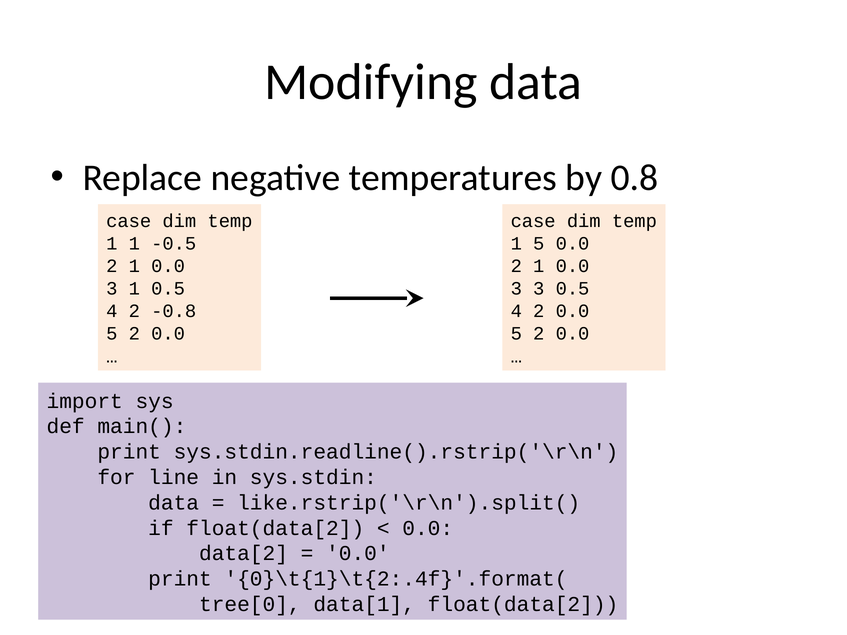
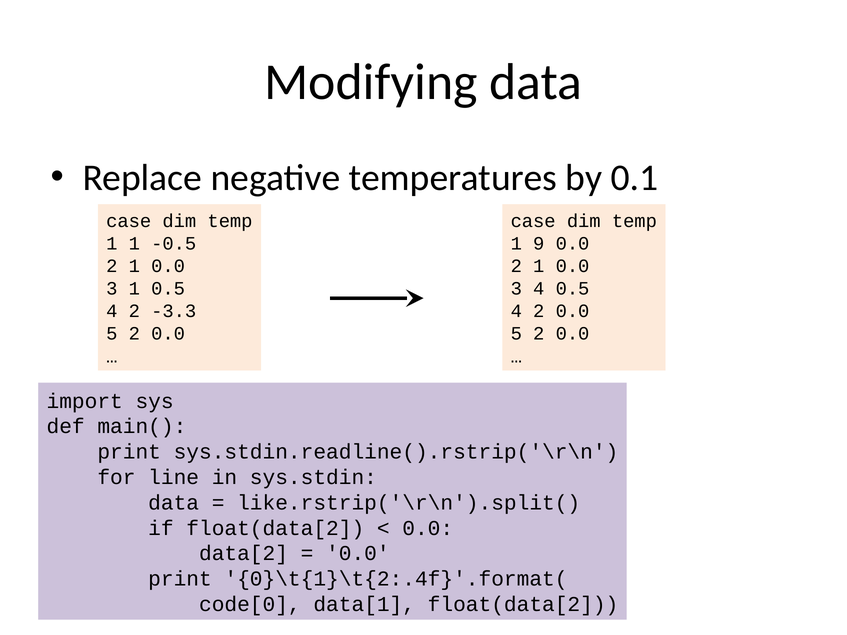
0.8: 0.8 -> 0.1
1 5: 5 -> 9
3 3: 3 -> 4
-0.8: -0.8 -> -3.3
tree[0: tree[0 -> code[0
